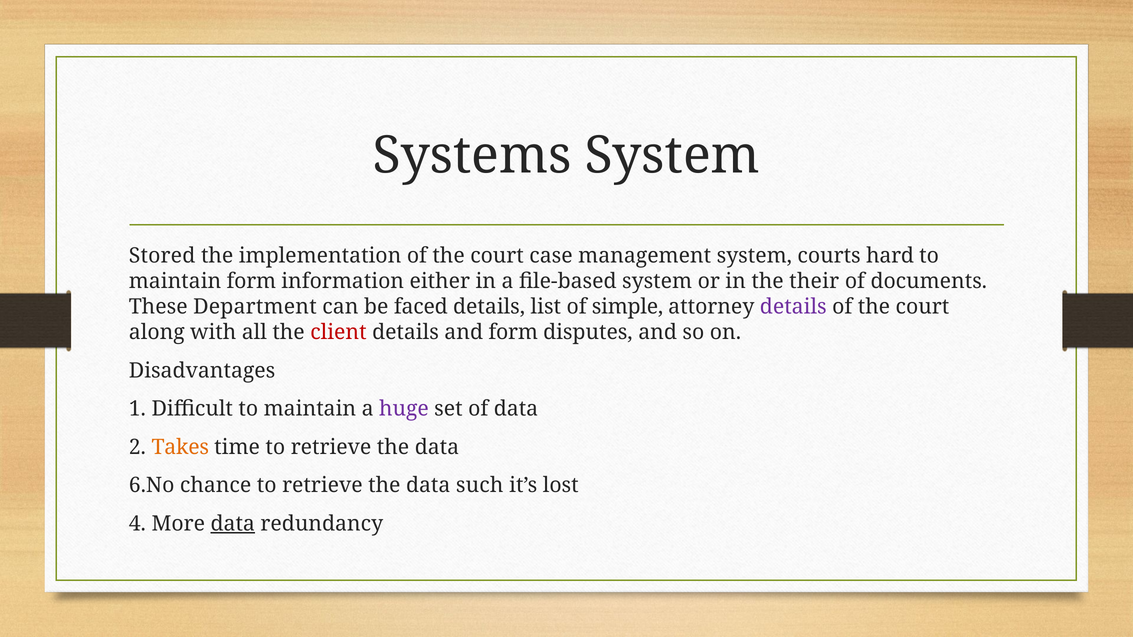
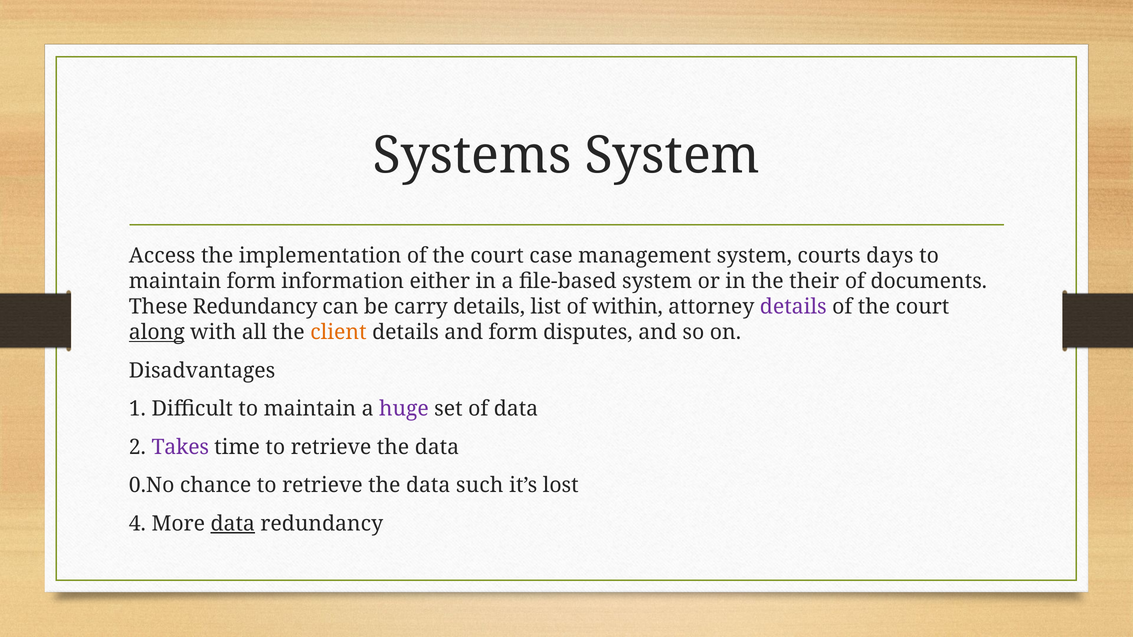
Stored: Stored -> Access
hard: hard -> days
These Department: Department -> Redundancy
faced: faced -> carry
simple: simple -> within
along underline: none -> present
client colour: red -> orange
Takes colour: orange -> purple
6.No: 6.No -> 0.No
